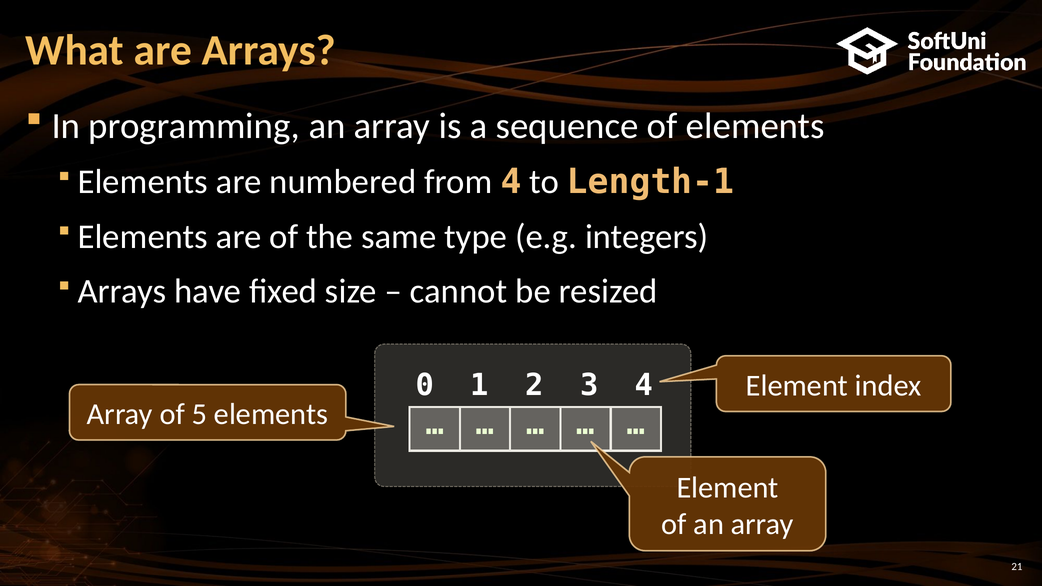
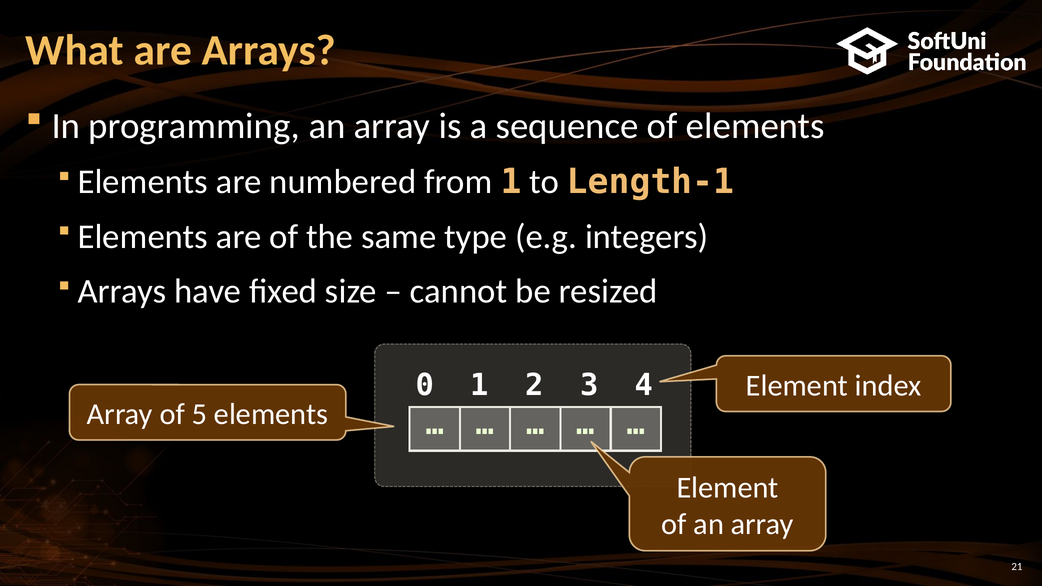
from 4: 4 -> 1
